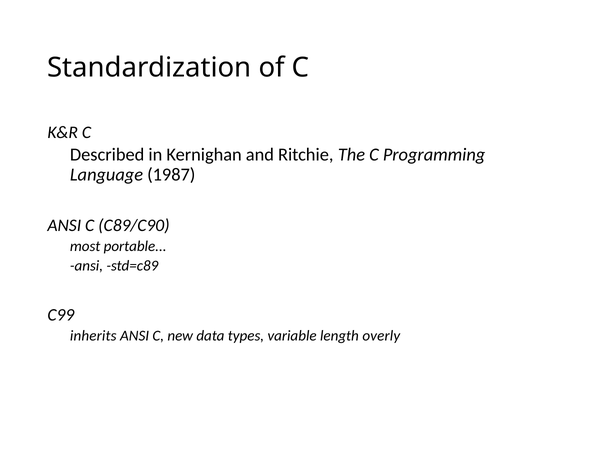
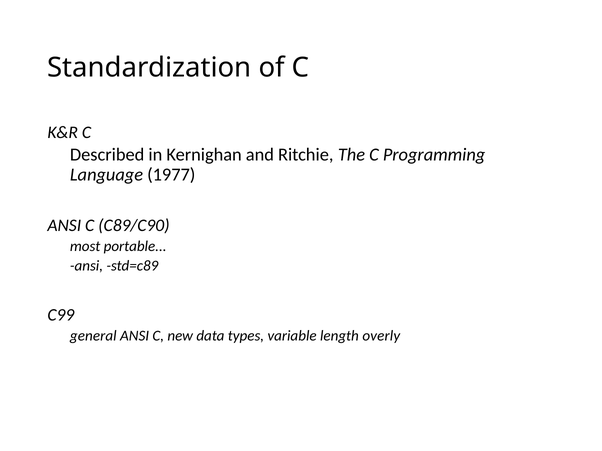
1987: 1987 -> 1977
inherits: inherits -> general
